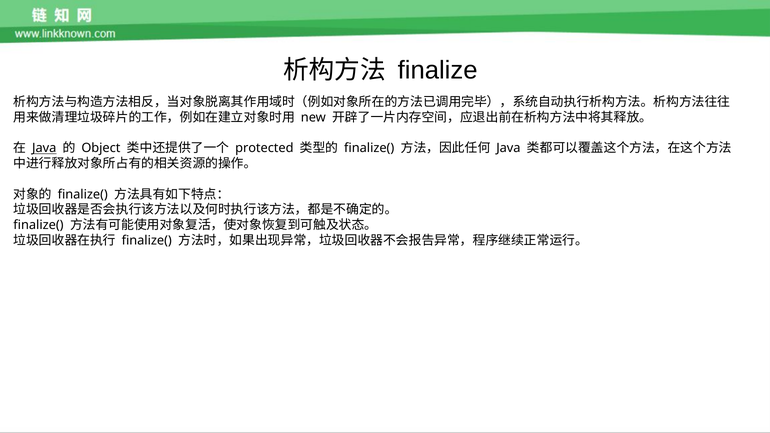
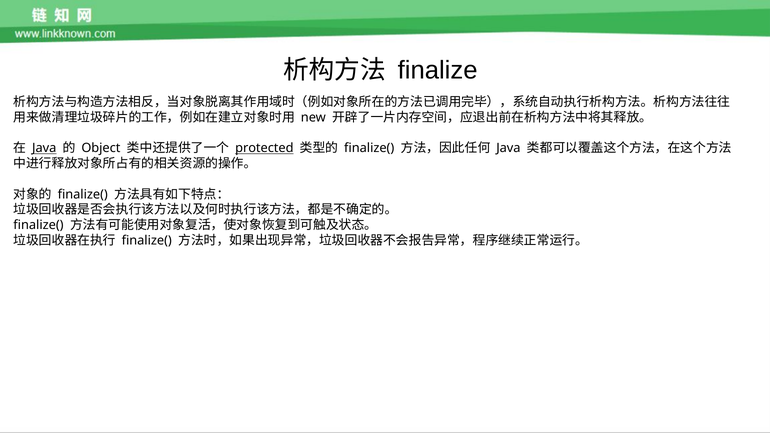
protected underline: none -> present
